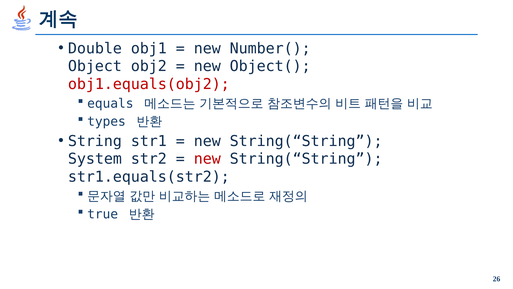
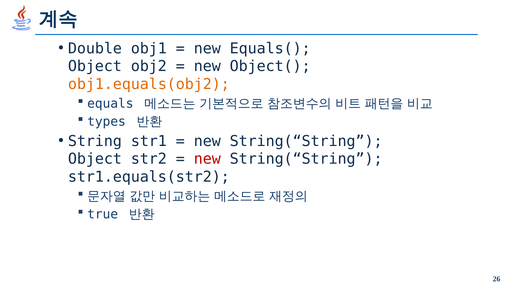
Number(: Number( -> Equals(
obj1.equals(obj2 colour: red -> orange
System at (95, 159): System -> Object
